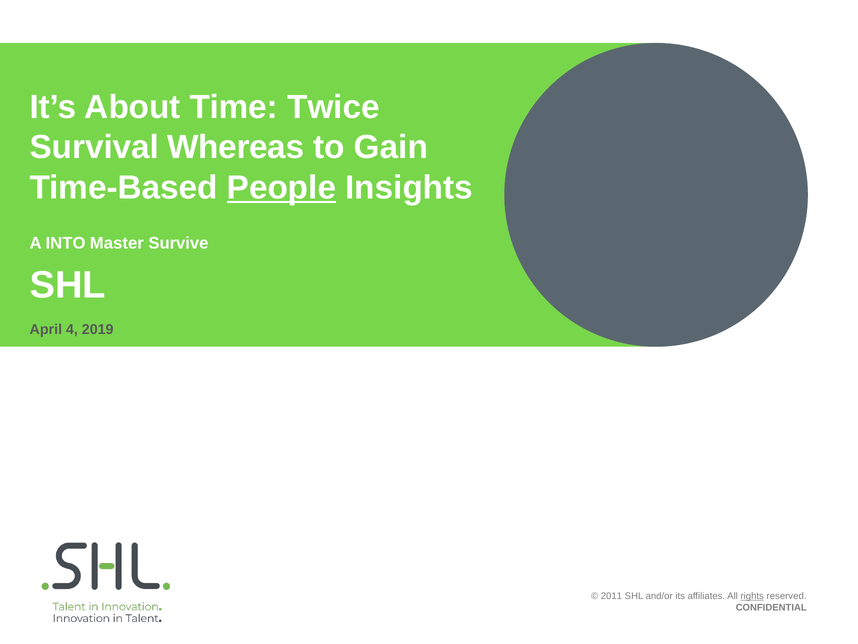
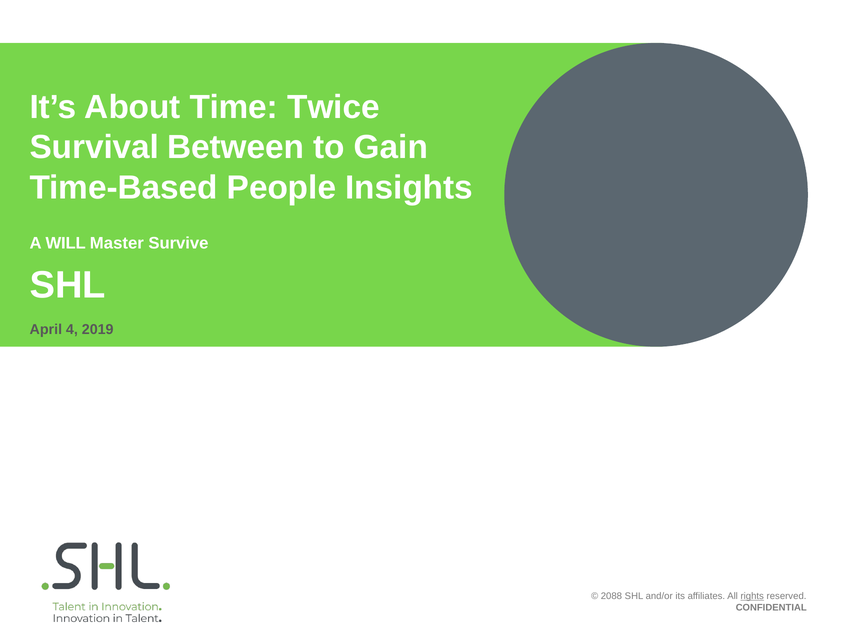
Whereas: Whereas -> Between
People underline: present -> none
INTO: INTO -> WILL
2011: 2011 -> 2088
